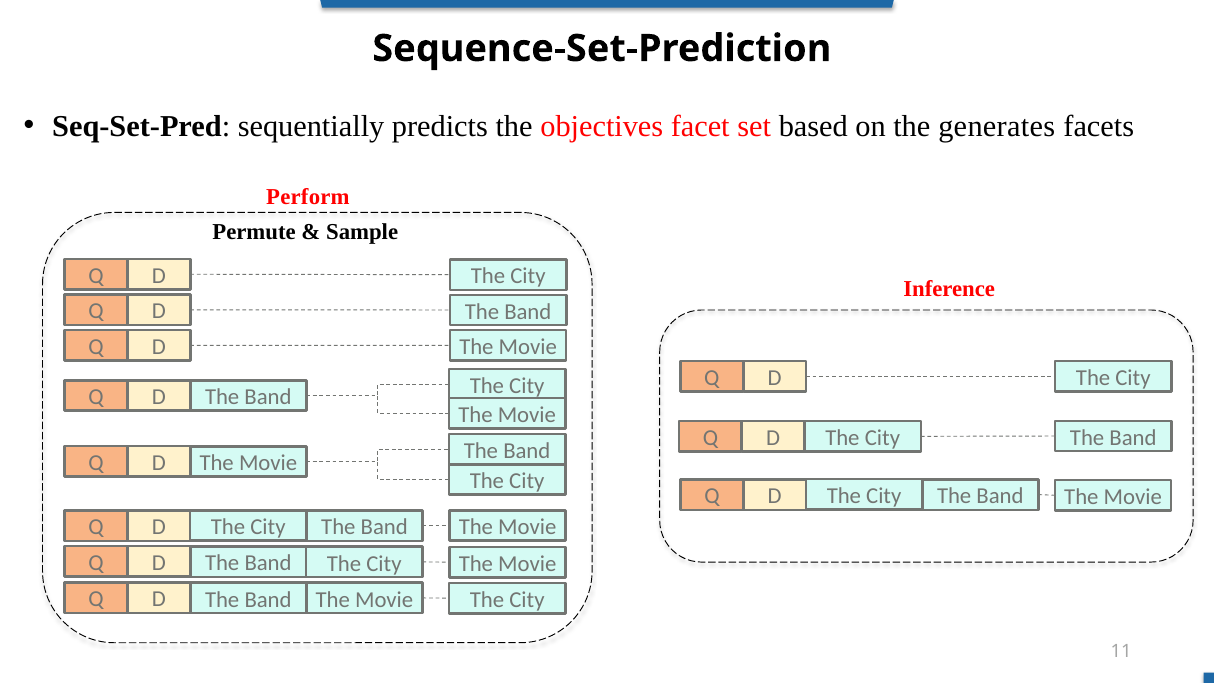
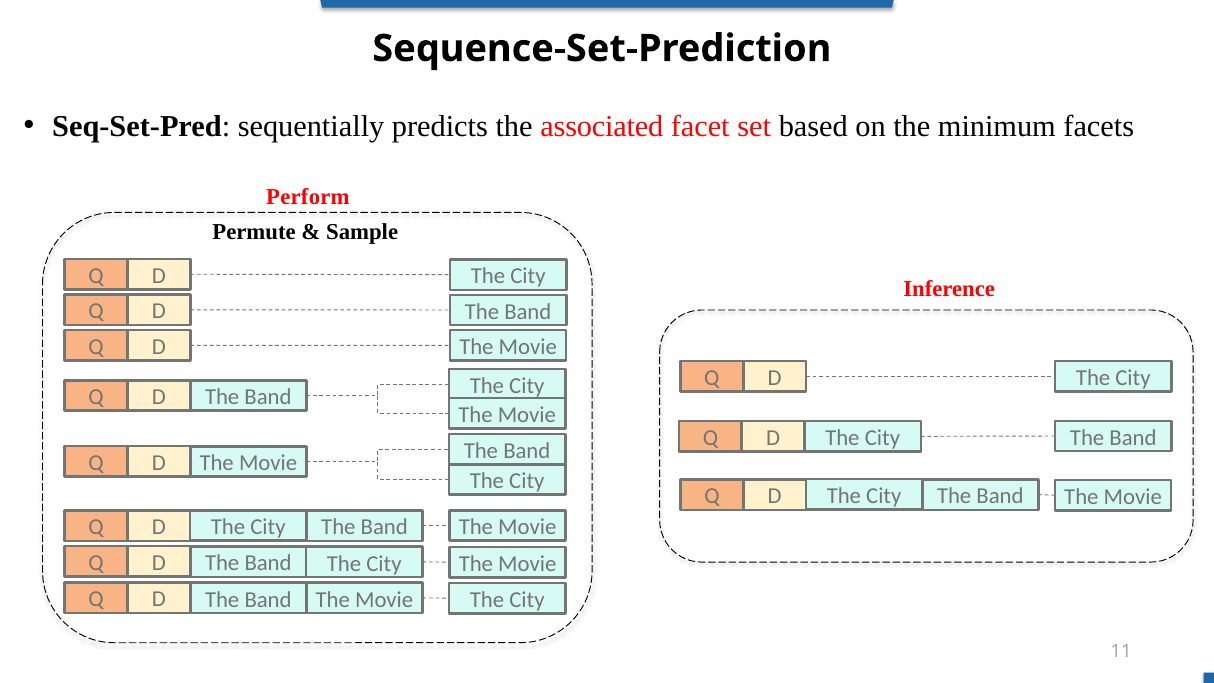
objectives: objectives -> associated
generates: generates -> minimum
